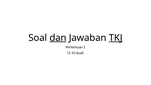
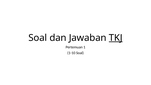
dan underline: present -> none
